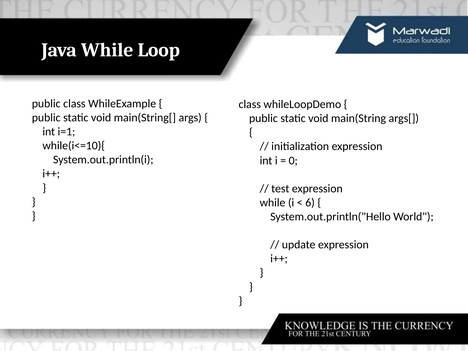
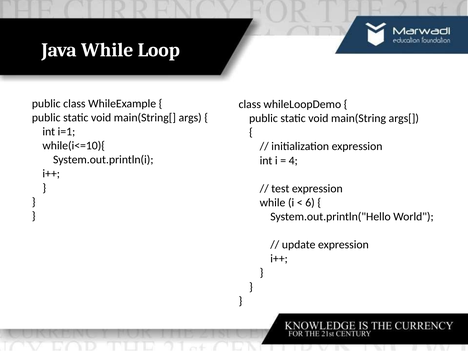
0: 0 -> 4
